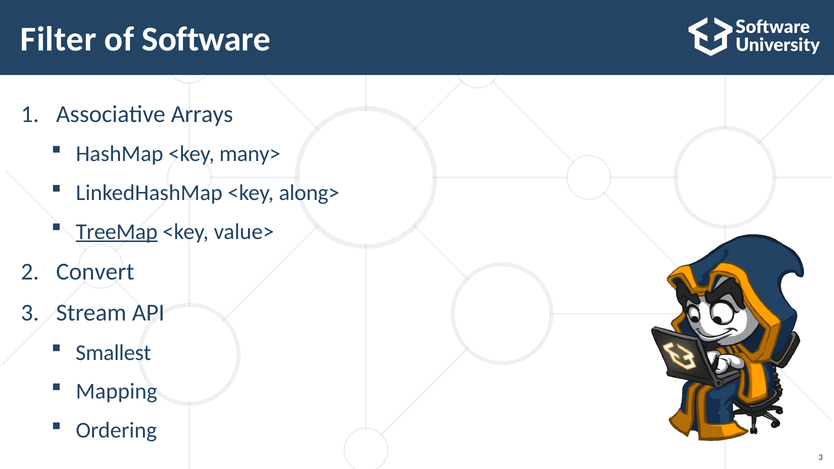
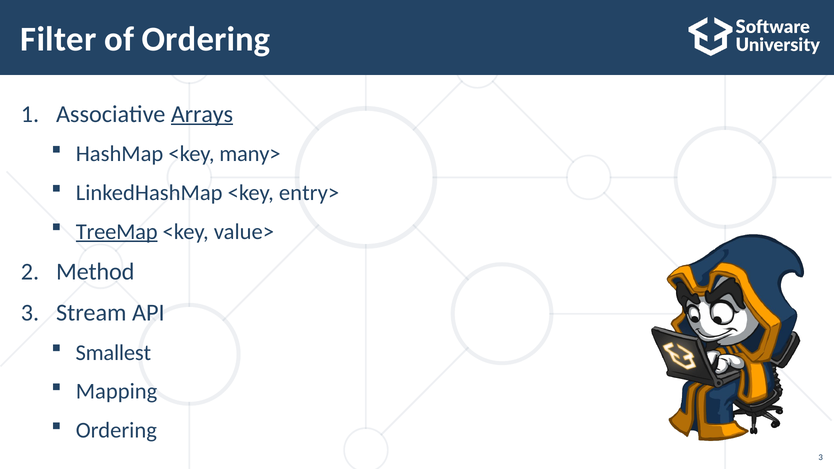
of Software: Software -> Ordering
Arrays underline: none -> present
along>: along> -> entry>
Convert: Convert -> Method
